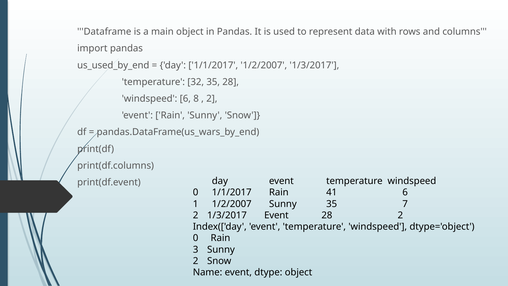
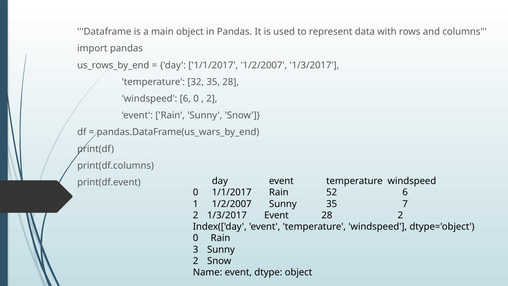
us_used_by_end: us_used_by_end -> us_rows_by_end
6 8: 8 -> 0
41: 41 -> 52
